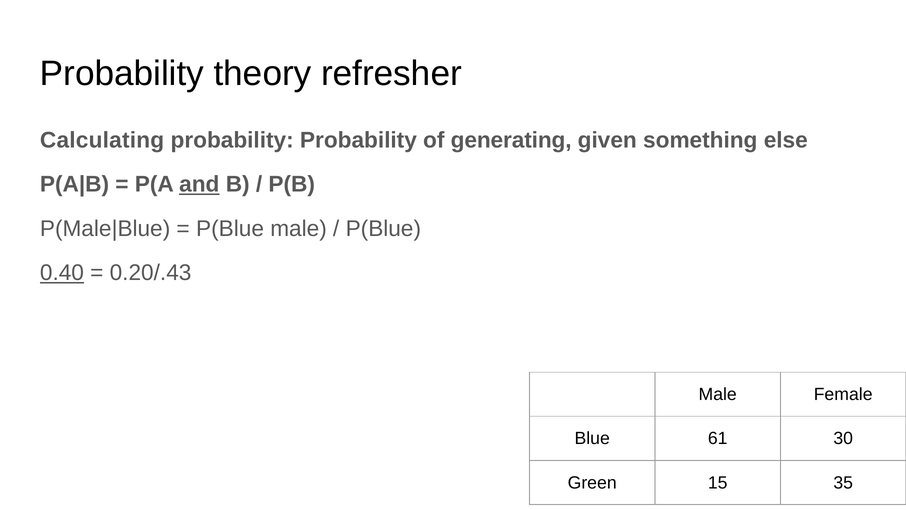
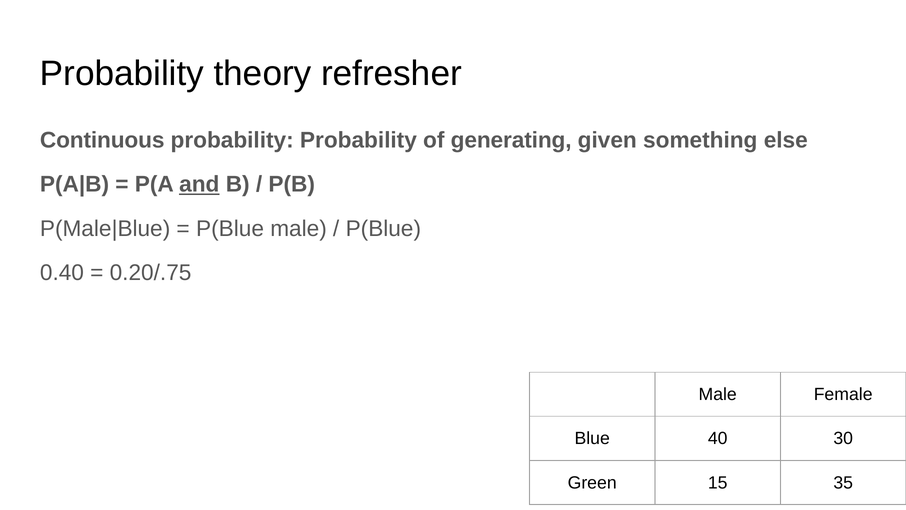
Calculating: Calculating -> Continuous
0.40 underline: present -> none
0.20/.43: 0.20/.43 -> 0.20/.75
61: 61 -> 40
